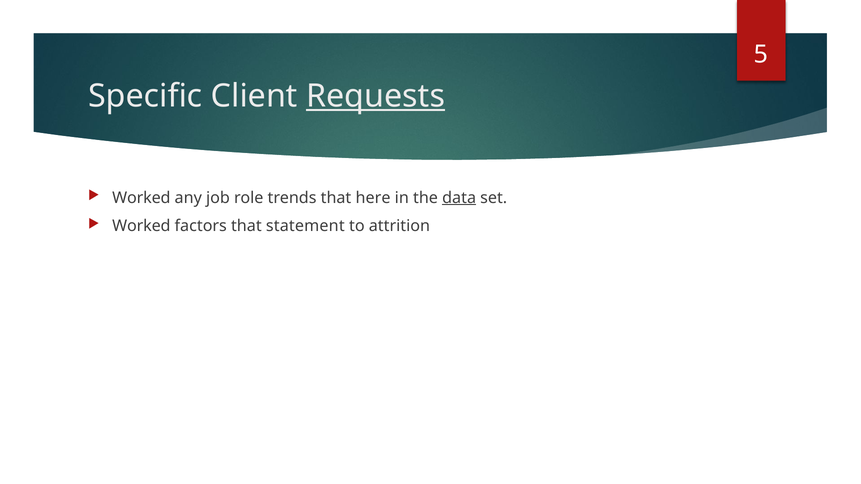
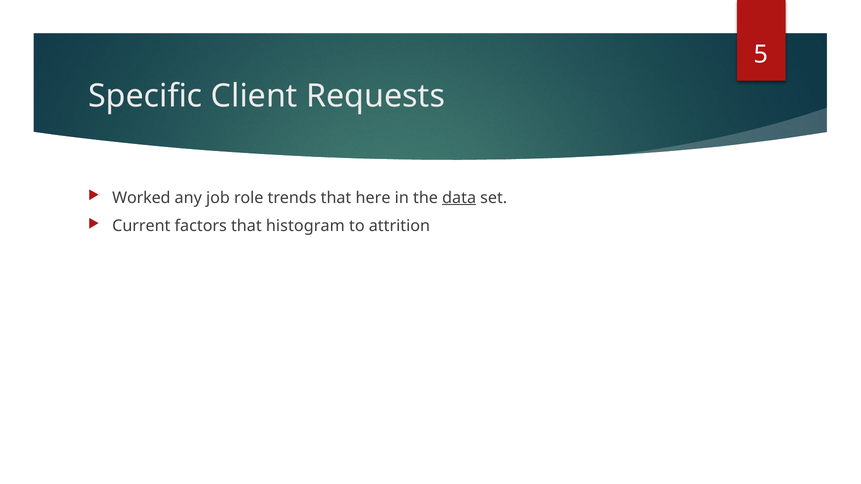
Requests underline: present -> none
Worked at (141, 226): Worked -> Current
statement: statement -> histogram
